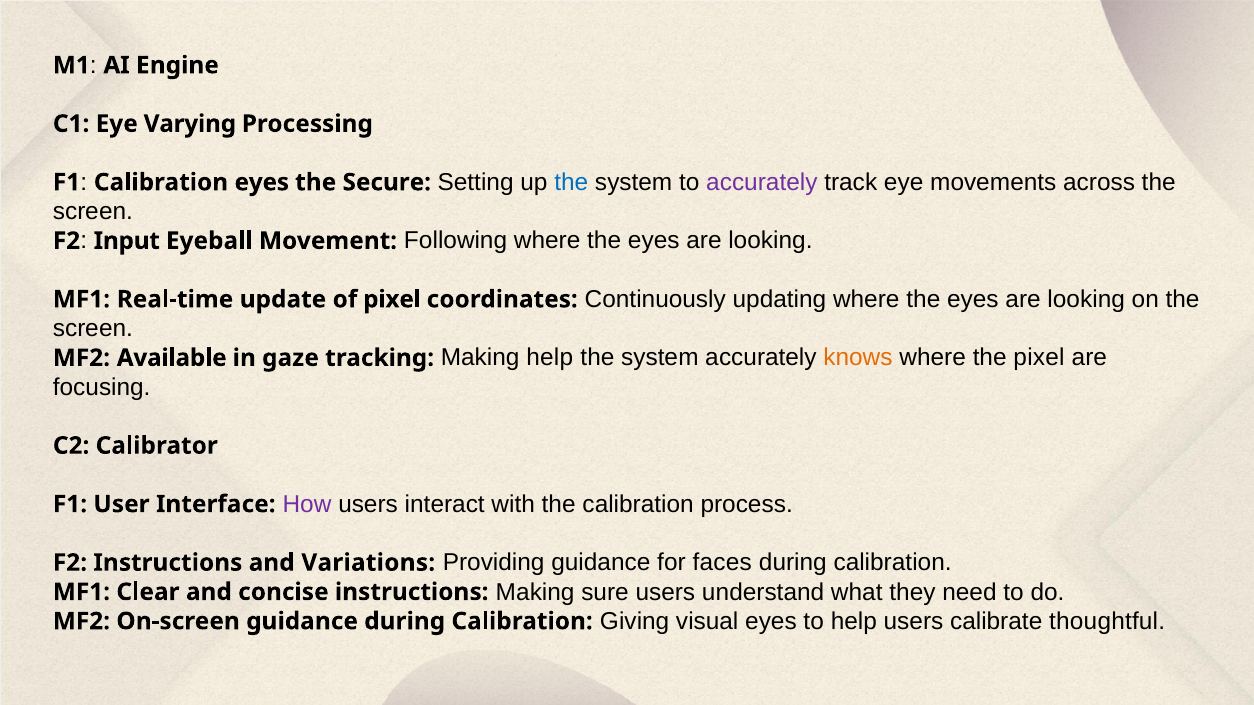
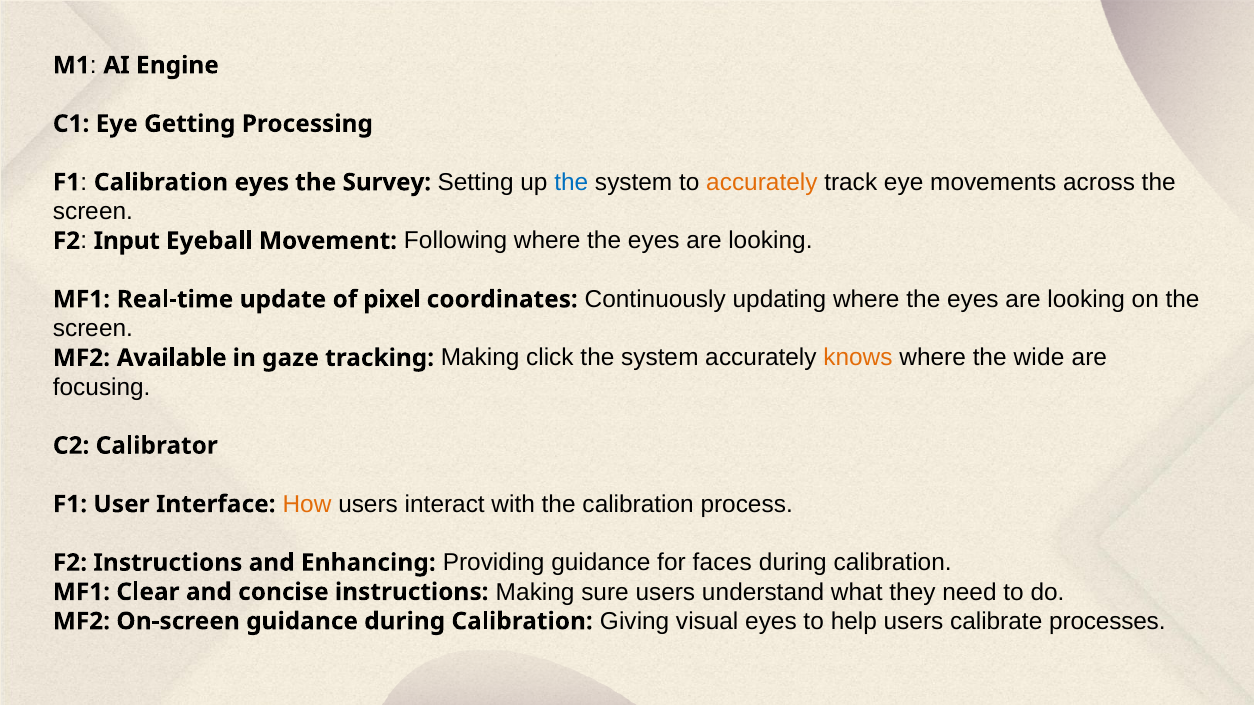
Varying: Varying -> Getting
Secure: Secure -> Survey
accurately at (762, 182) colour: purple -> orange
Making help: help -> click
the pixel: pixel -> wide
How colour: purple -> orange
Variations: Variations -> Enhancing
thoughtful: thoughtful -> processes
